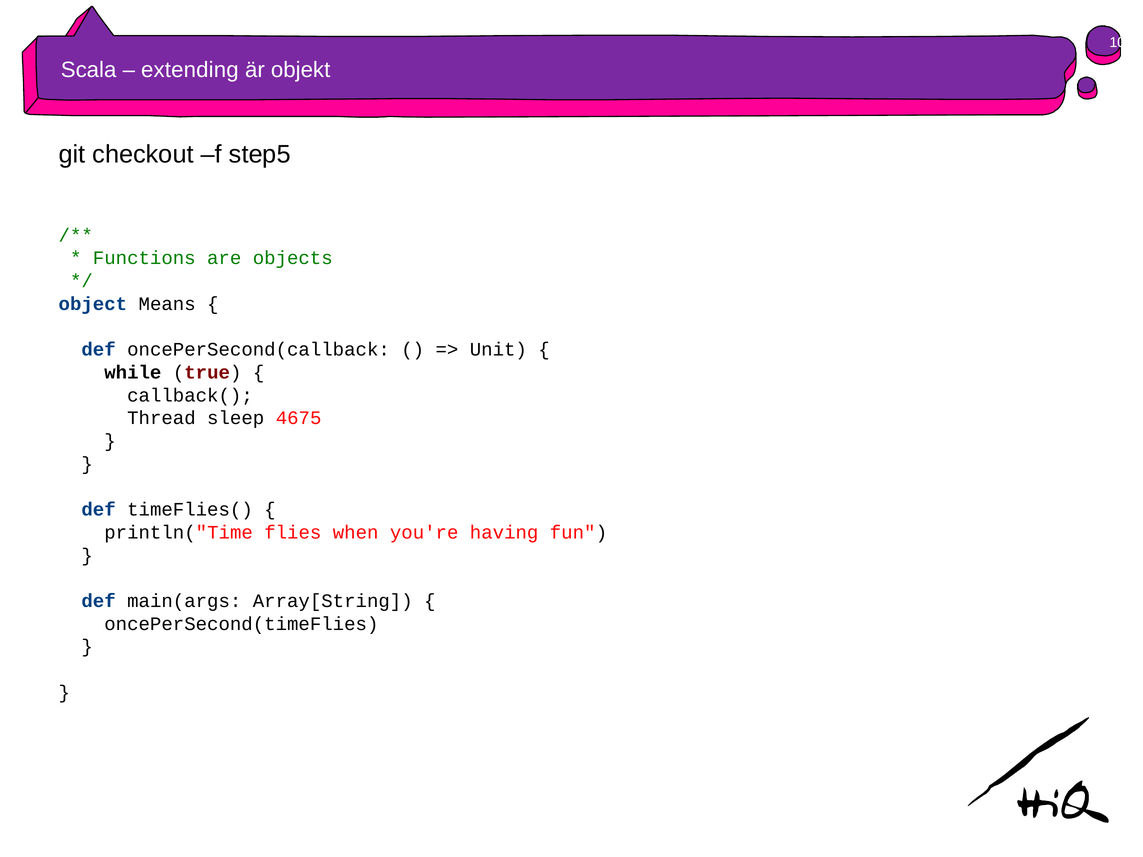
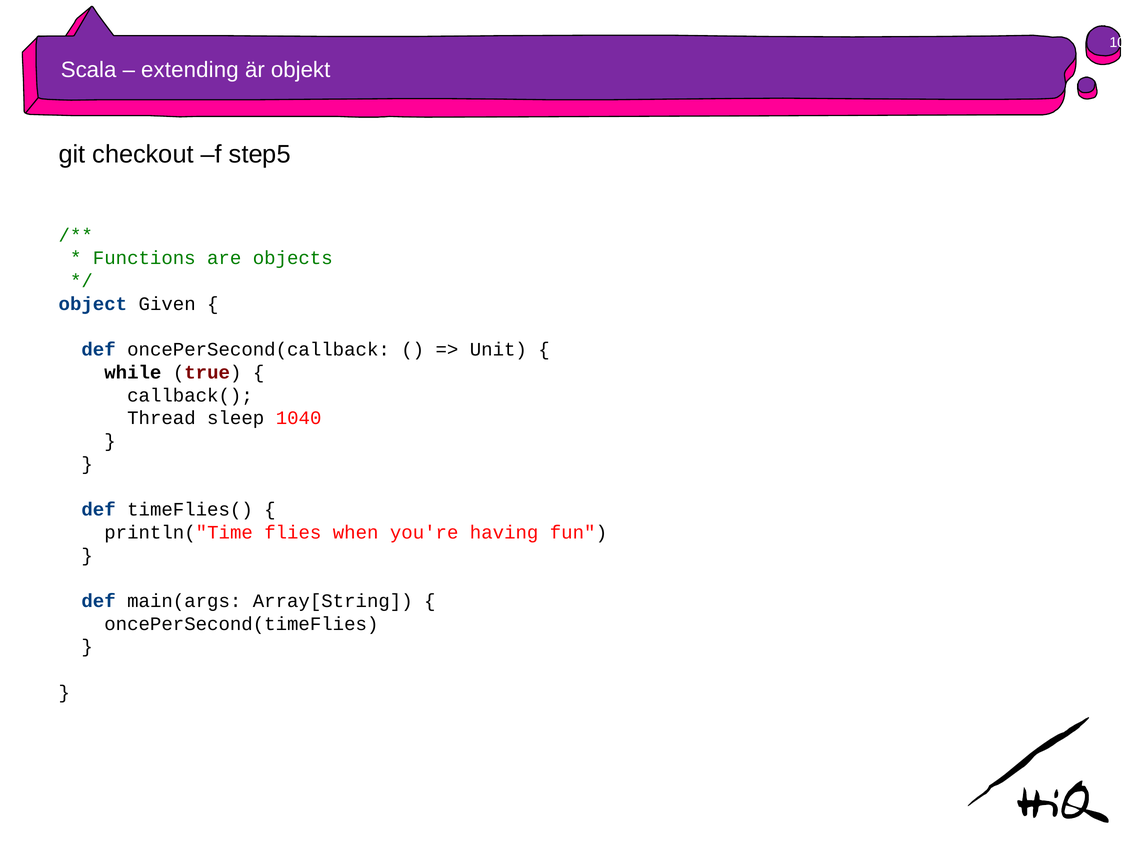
Means: Means -> Given
4675: 4675 -> 1040
